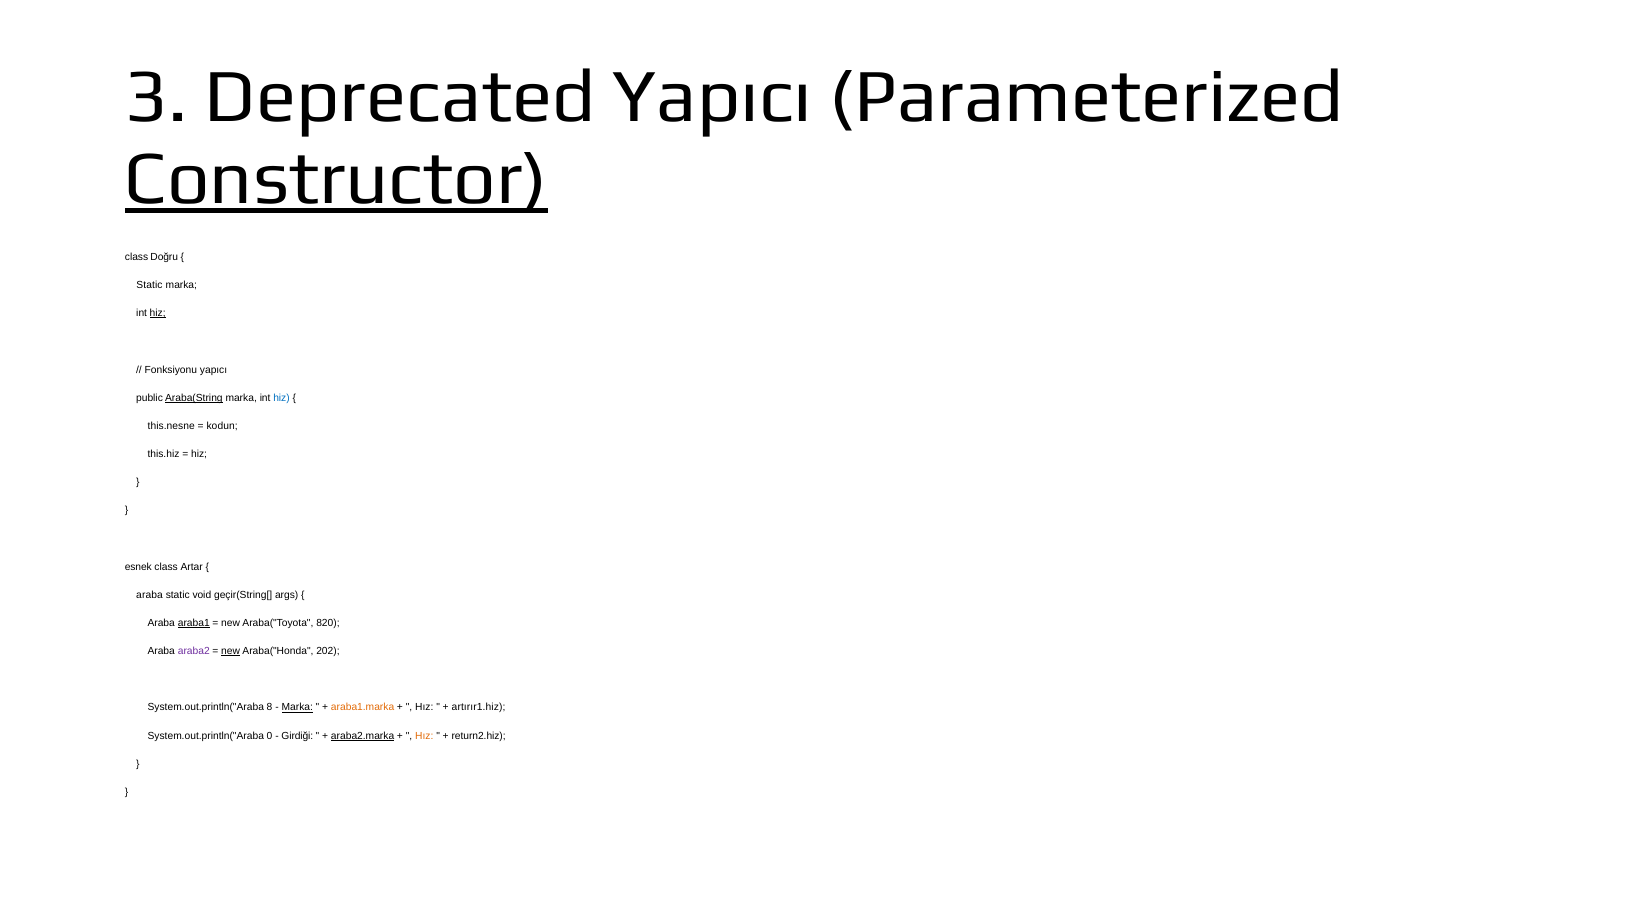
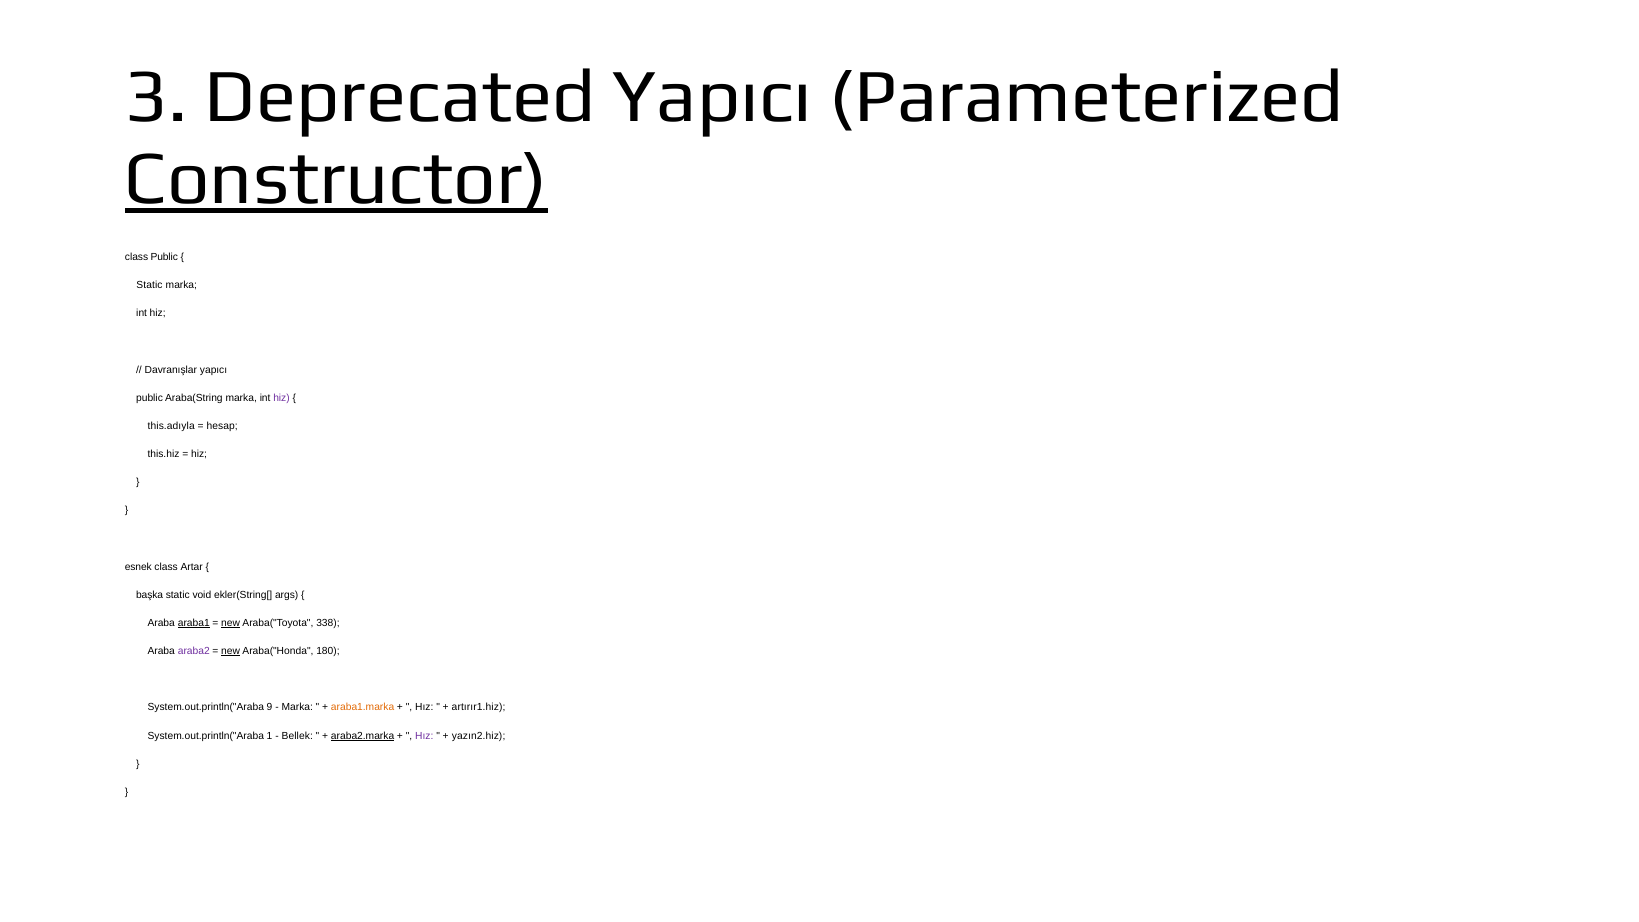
class Doğru: Doğru -> Public
hiz at (158, 313) underline: present -> none
Fonksiyonu: Fonksiyonu -> Davranışlar
Araba(String underline: present -> none
hiz at (282, 398) colour: blue -> purple
this.nesne: this.nesne -> this.adıyla
kodun: kodun -> hesap
araba at (150, 595): araba -> başka
geçir(String[: geçir(String[ -> ekler(String[
new at (231, 623) underline: none -> present
820: 820 -> 338
202: 202 -> 180
8: 8 -> 9
Marka at (297, 708) underline: present -> none
0: 0 -> 1
Girdiği: Girdiği -> Bellek
Hız at (424, 736) colour: orange -> purple
return2.hiz: return2.hiz -> yazın2.hiz
